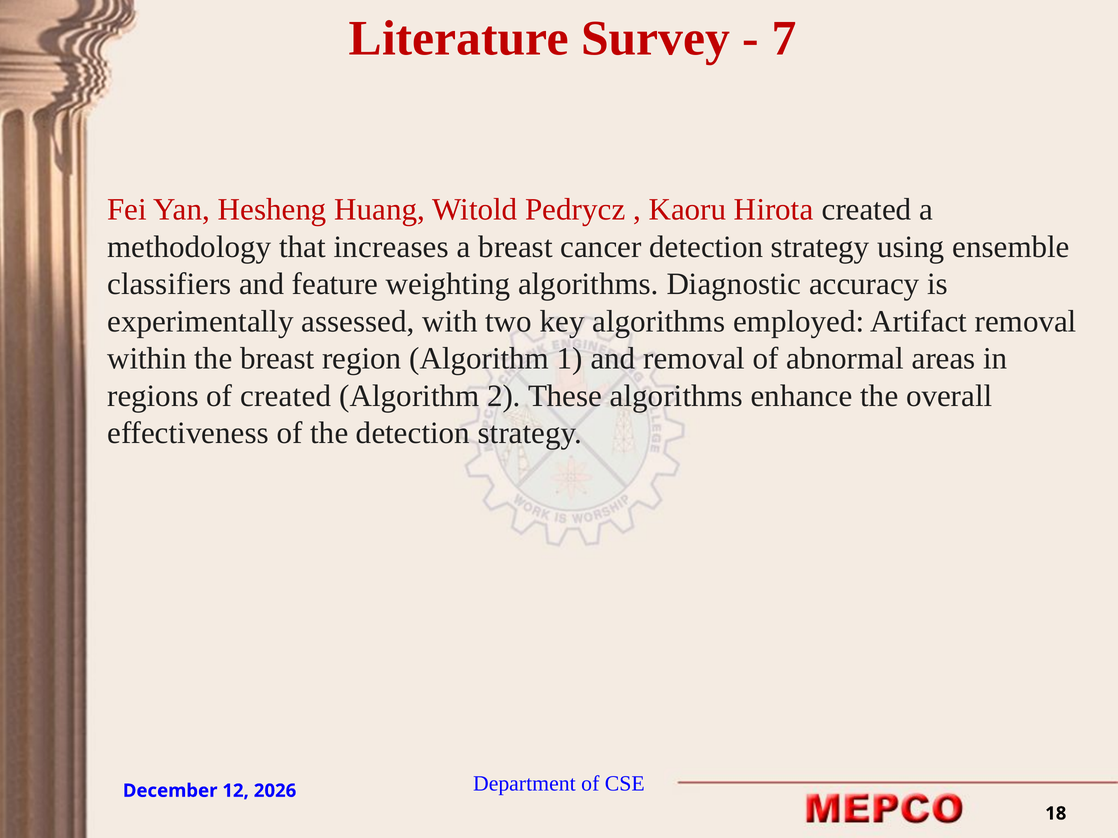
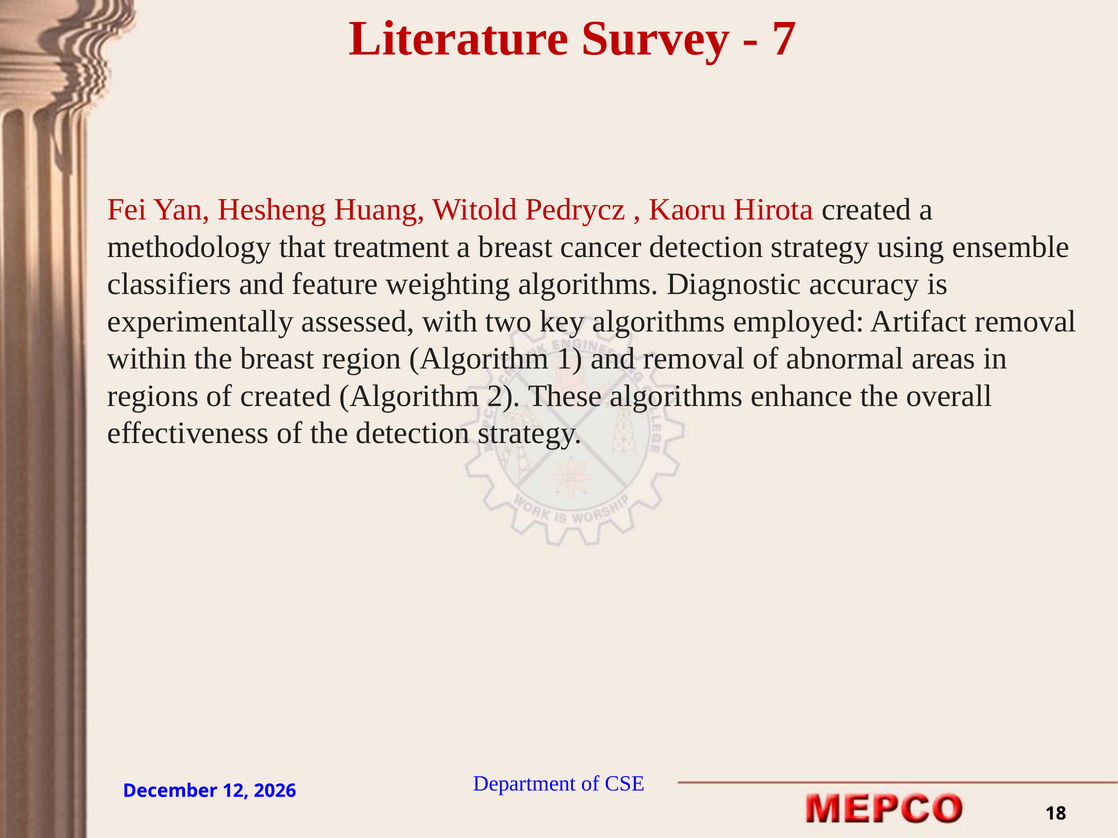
increases: increases -> treatment
